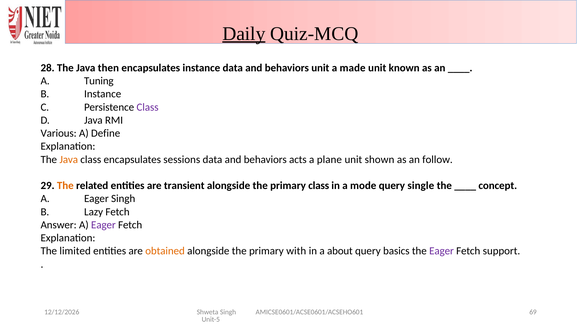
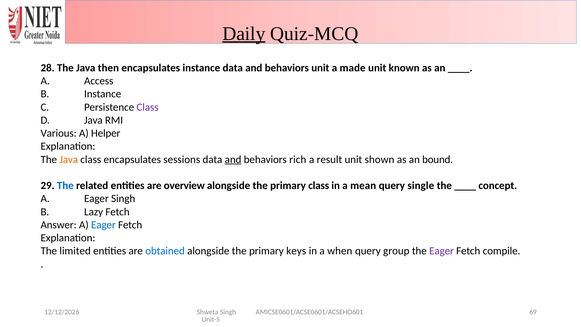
Tuning: Tuning -> Access
Define: Define -> Helper
and at (233, 159) underline: none -> present
acts: acts -> rich
plane: plane -> result
follow: follow -> bound
The at (65, 185) colour: orange -> blue
transient: transient -> overview
mode: mode -> mean
Eager at (103, 225) colour: purple -> blue
obtained colour: orange -> blue
with: with -> keys
about: about -> when
basics: basics -> group
support: support -> compile
